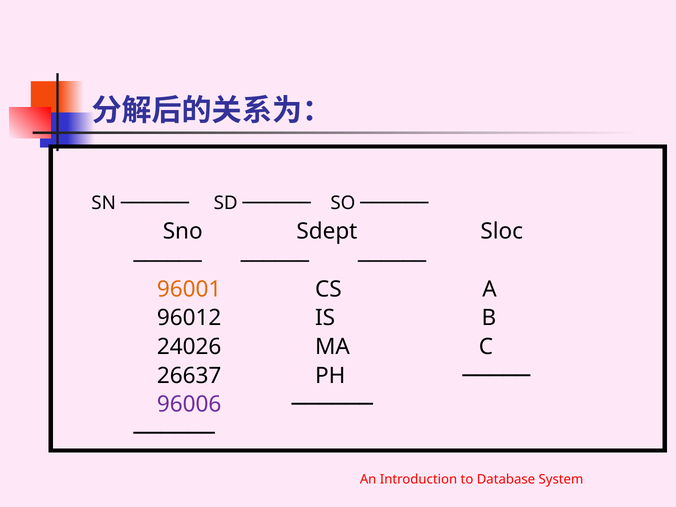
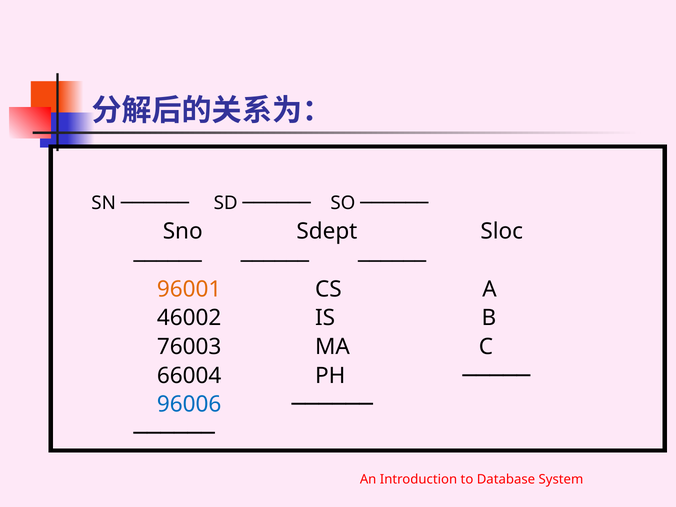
96012: 96012 -> 46002
24026: 24026 -> 76003
26637: 26637 -> 66004
96006 colour: purple -> blue
